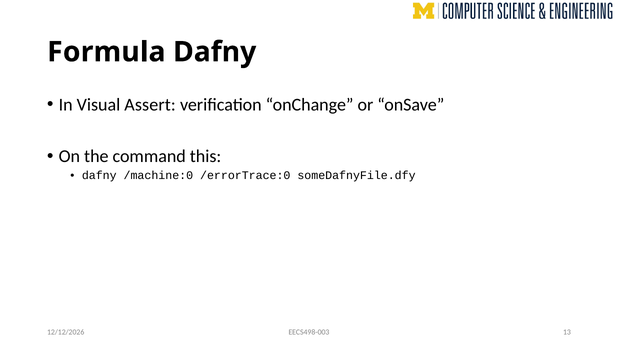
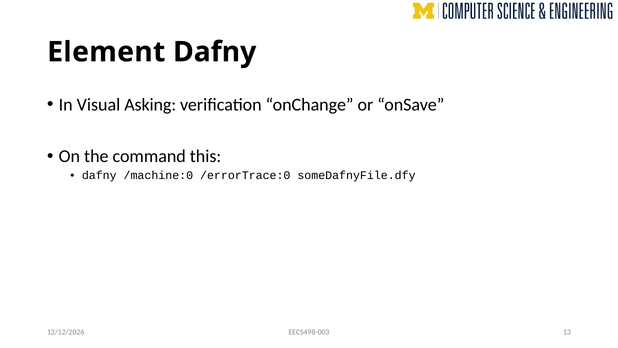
Formula: Formula -> Element
Assert: Assert -> Asking
